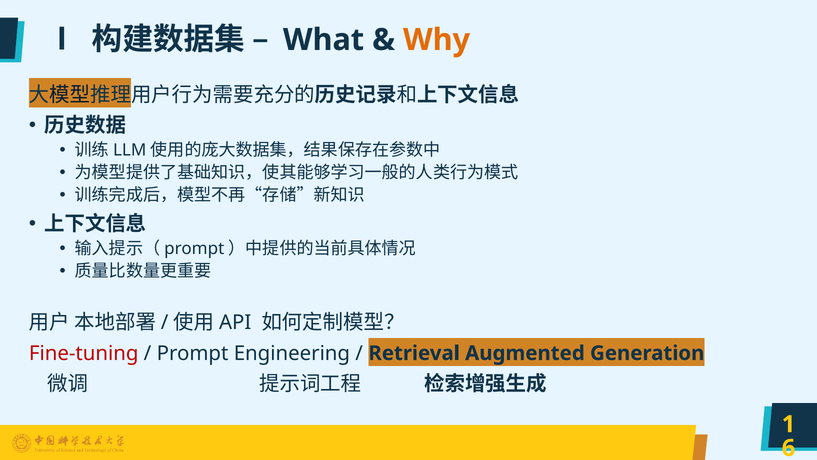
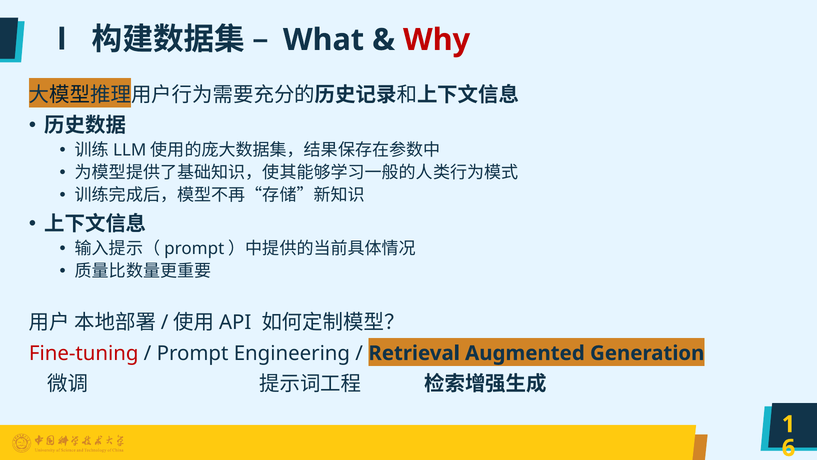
Why colour: orange -> red
